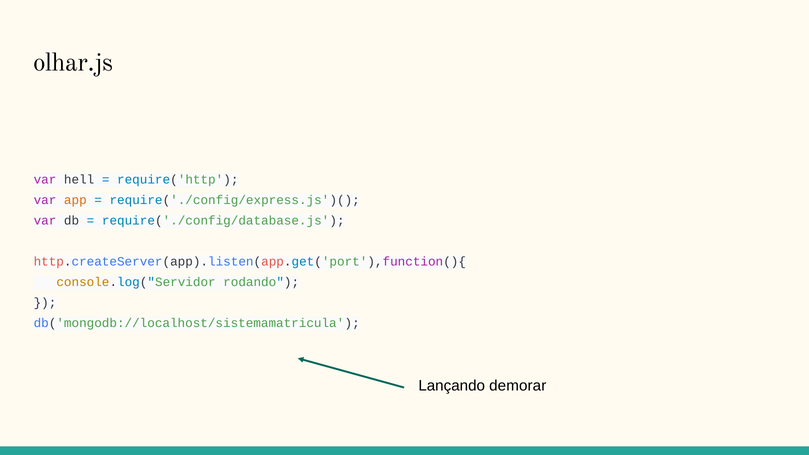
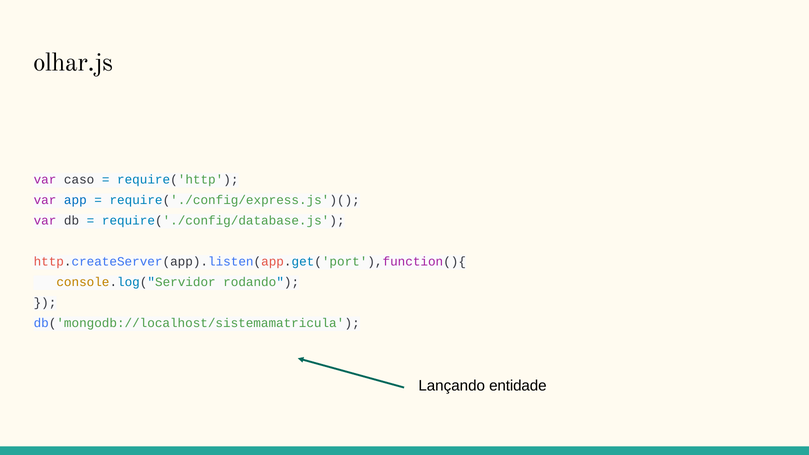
hell: hell -> caso
app colour: orange -> blue
demorar: demorar -> entidade
